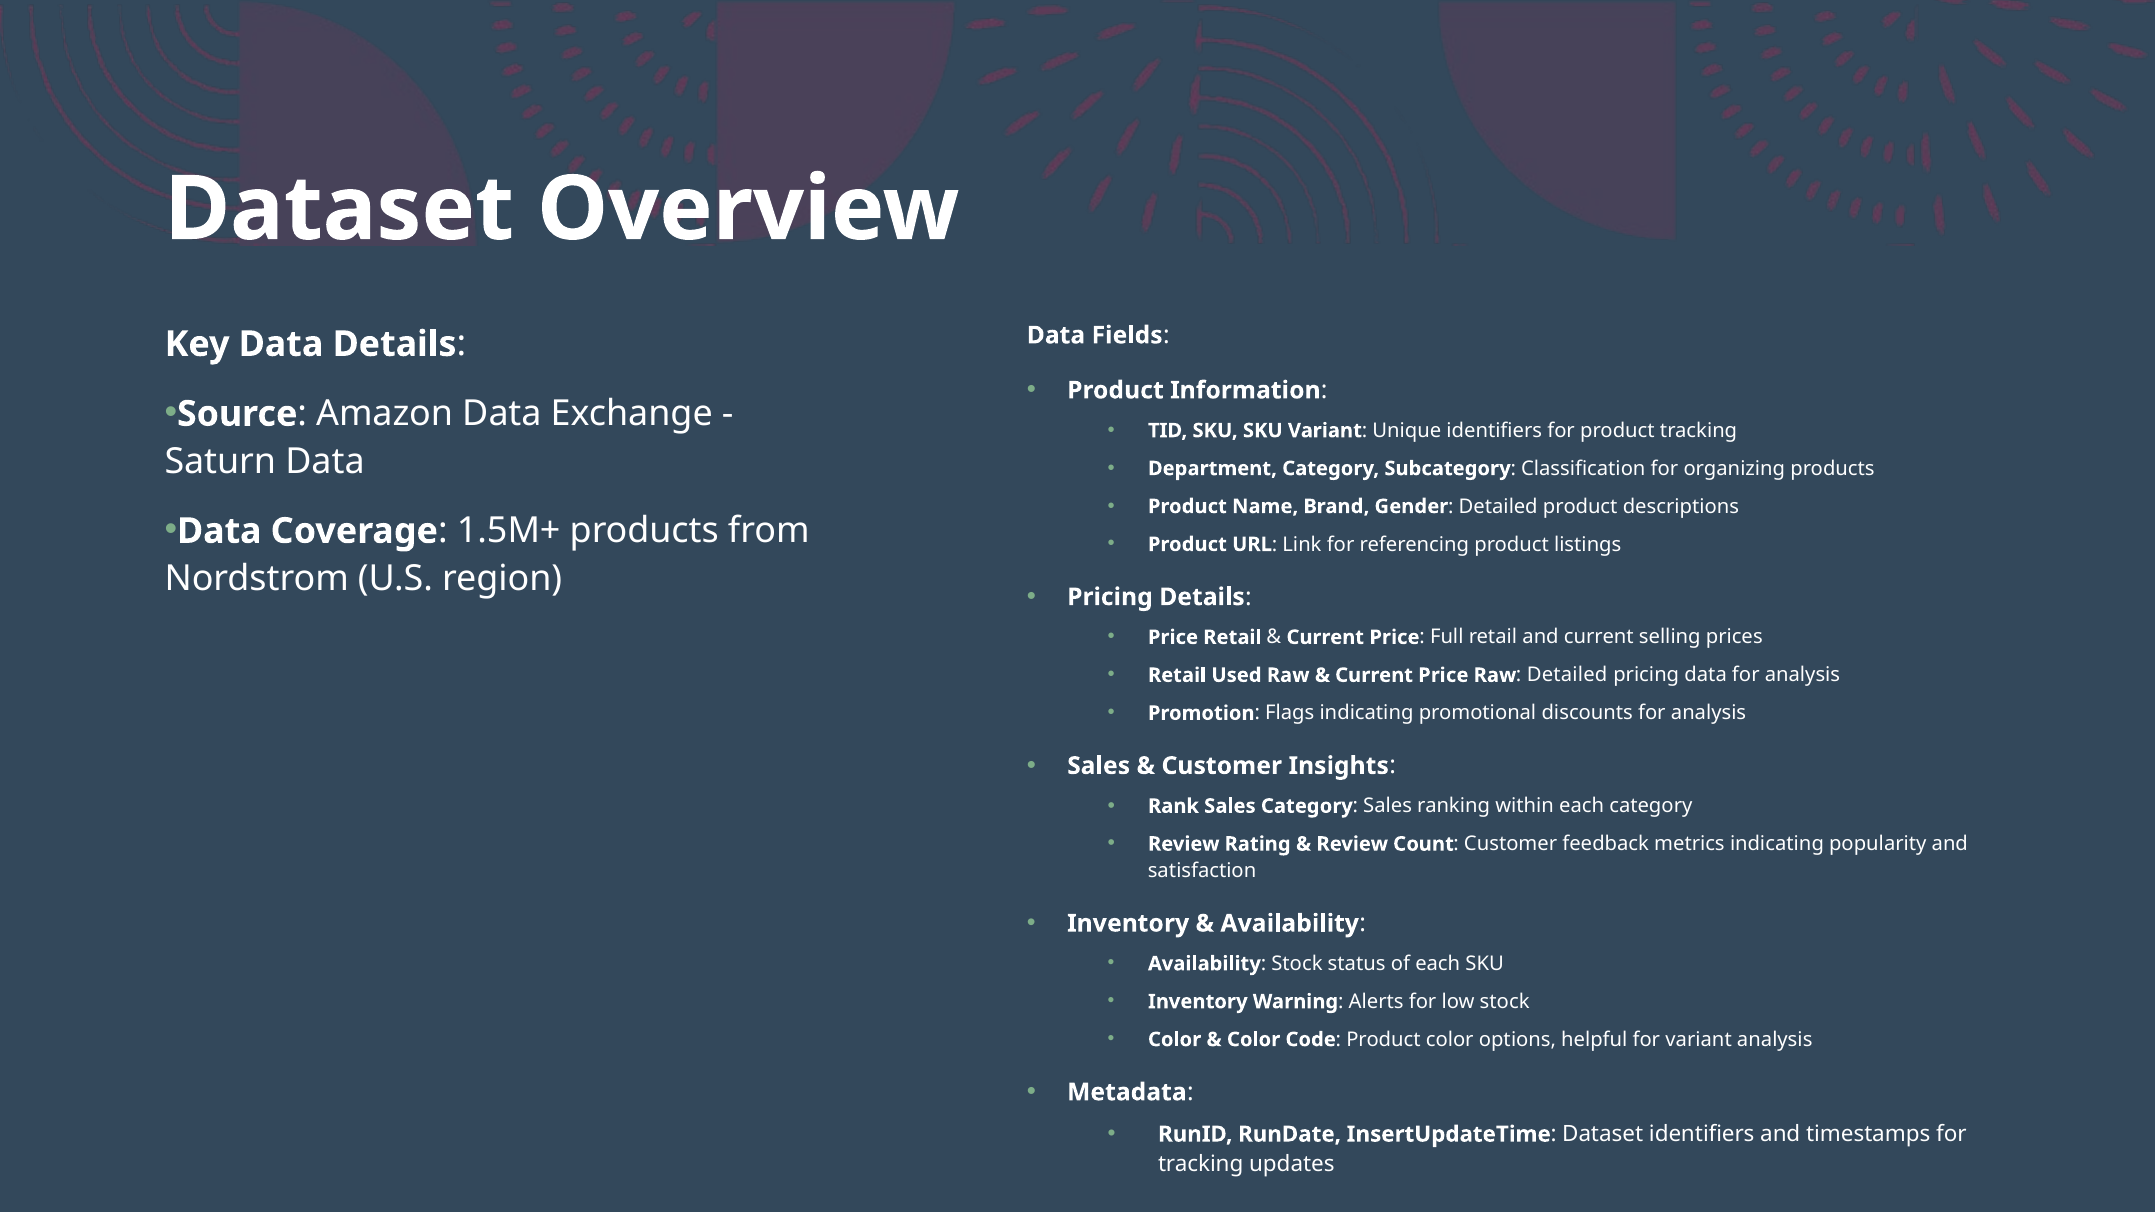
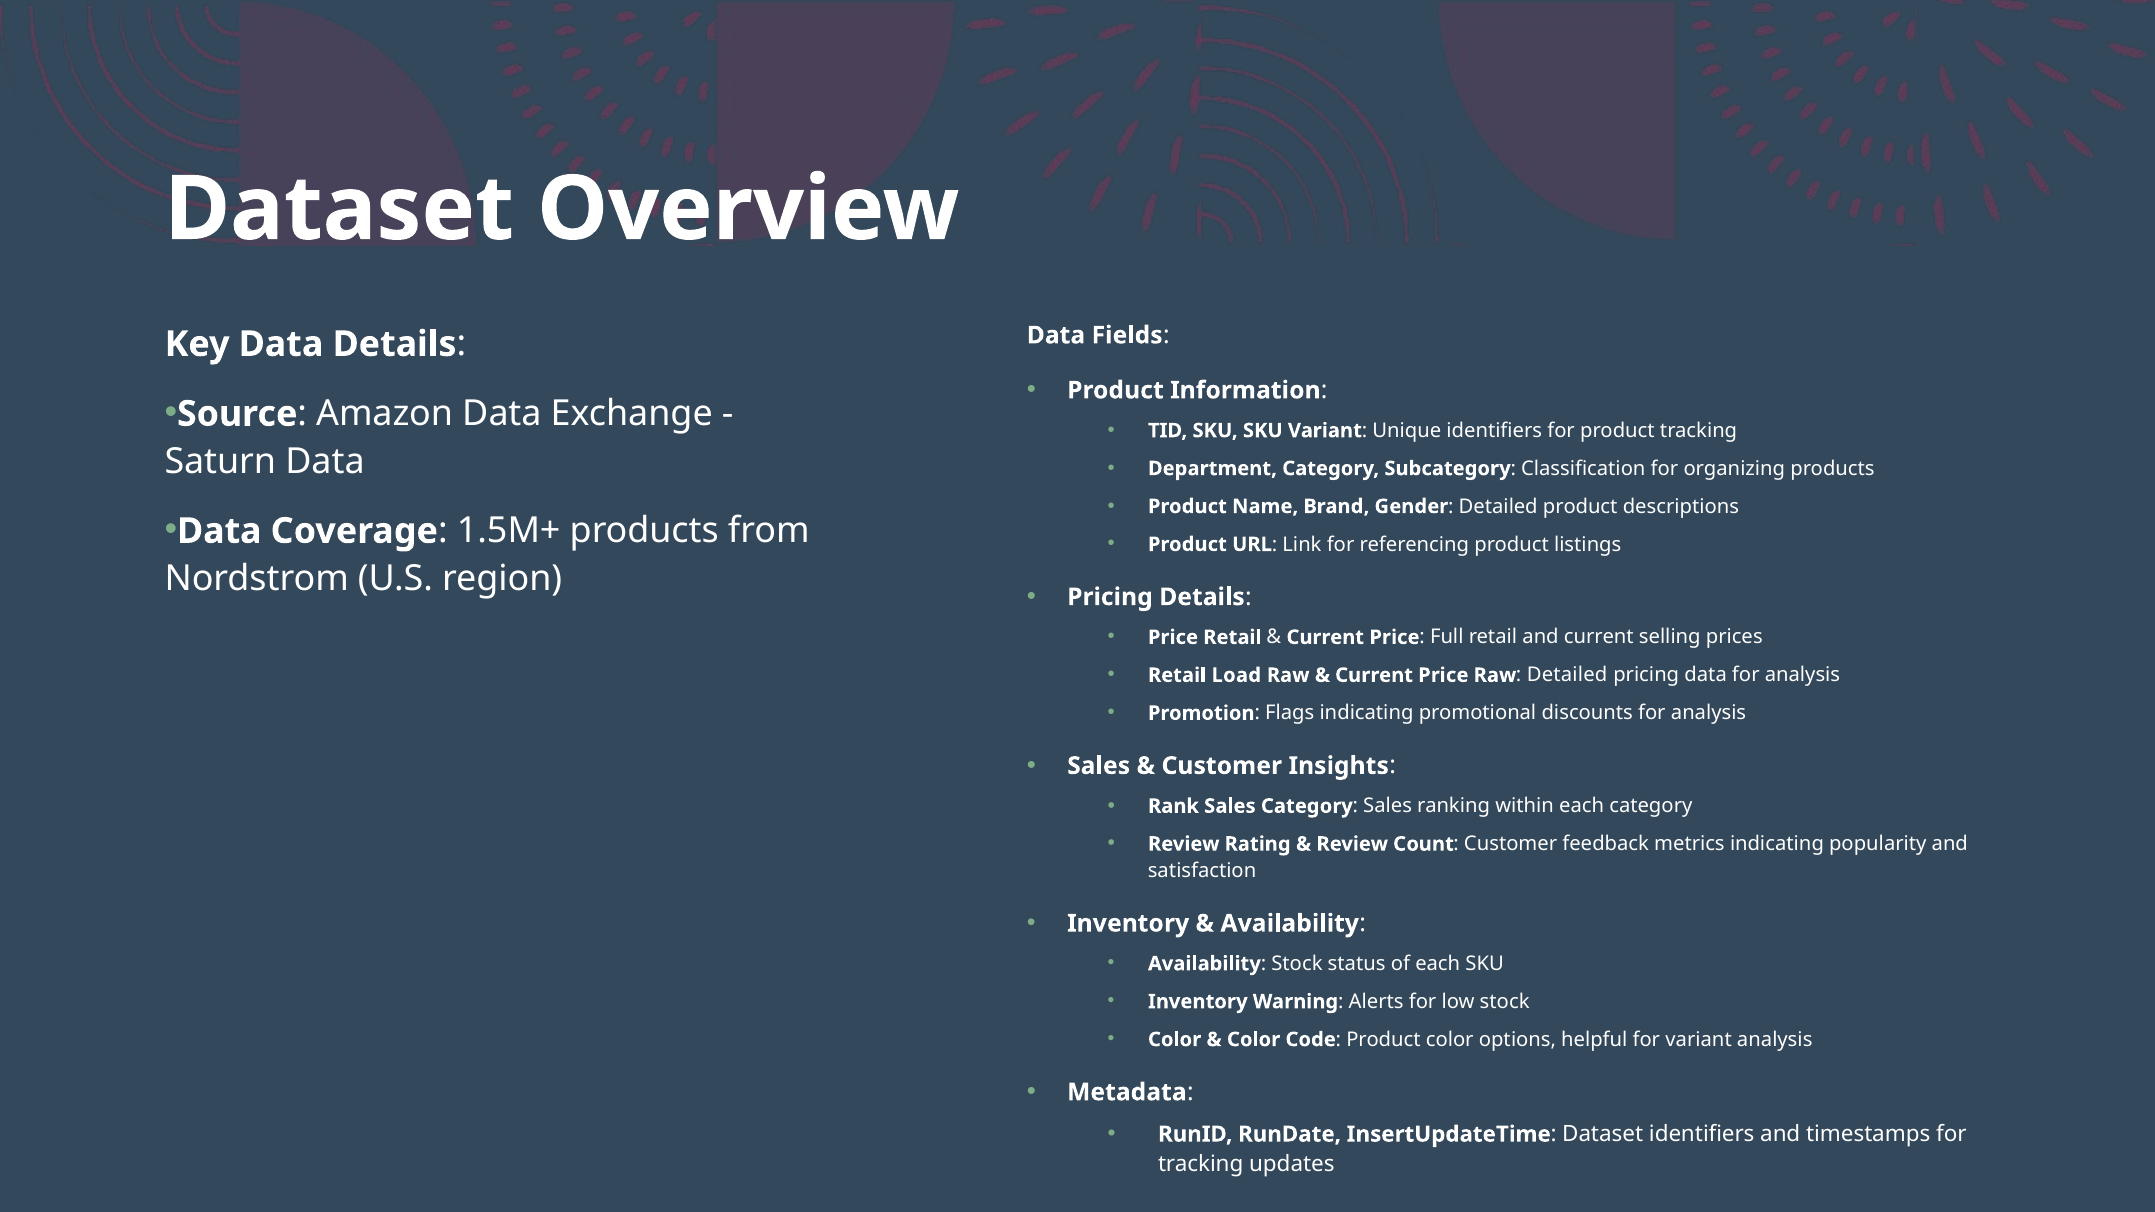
Used: Used -> Load
